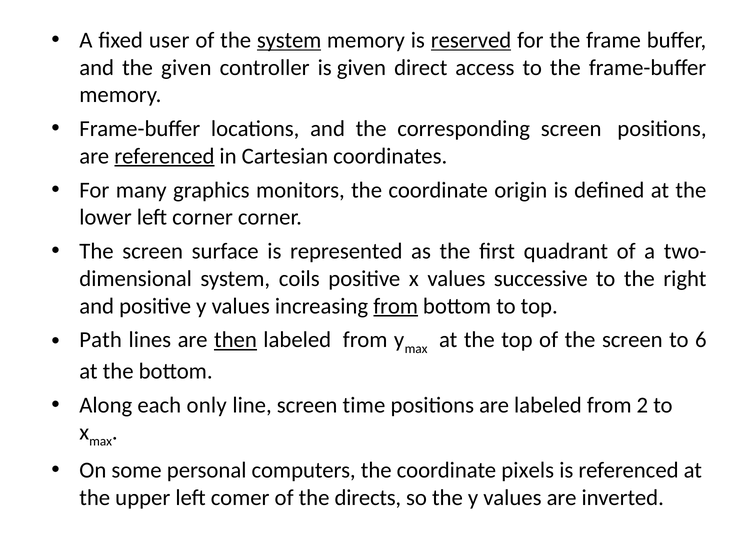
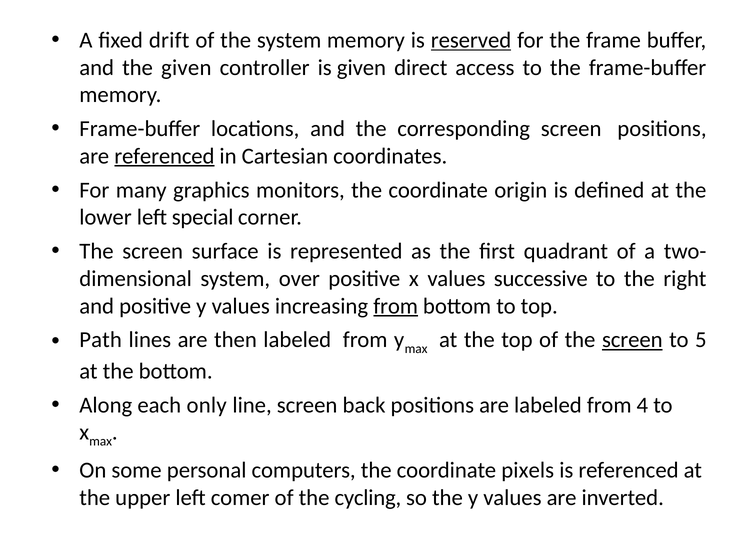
user: user -> drift
system at (289, 40) underline: present -> none
left corner: corner -> special
coils: coils -> over
then underline: present -> none
screen at (632, 340) underline: none -> present
6: 6 -> 5
time: time -> back
2: 2 -> 4
directs: directs -> cycling
